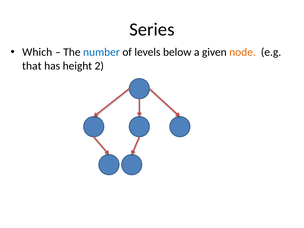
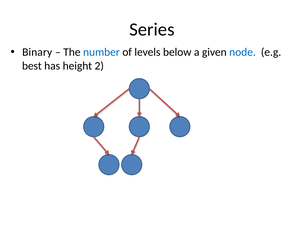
Which: Which -> Binary
node colour: orange -> blue
that: that -> best
